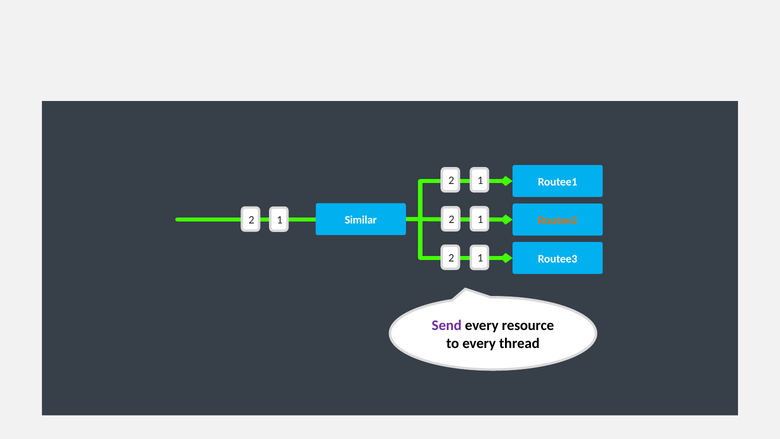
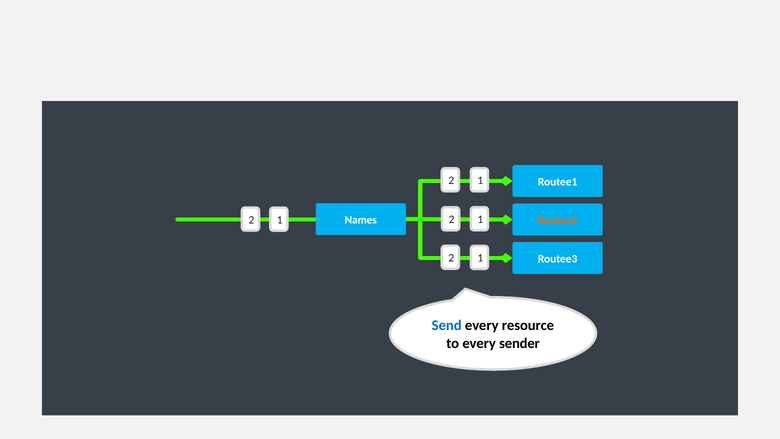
Similar: Similar -> Names
Send colour: purple -> blue
thread: thread -> sender
